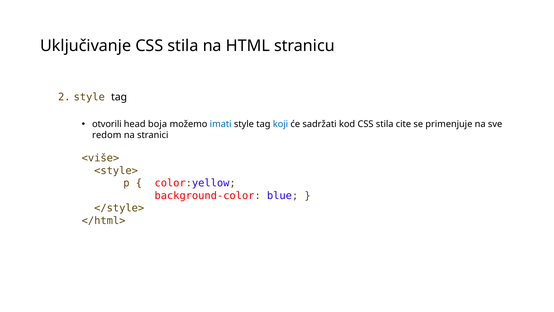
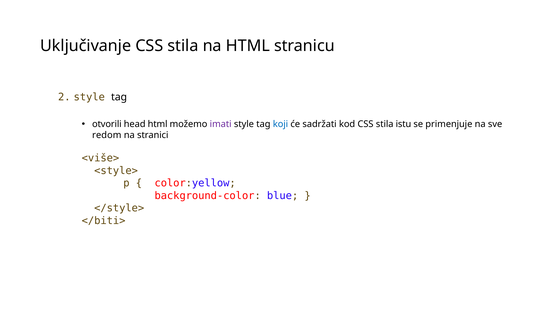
head boja: boja -> html
imati colour: blue -> purple
cite: cite -> istu
</html>: </html> -> </biti>
